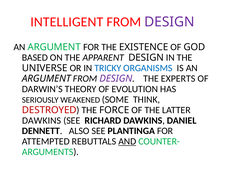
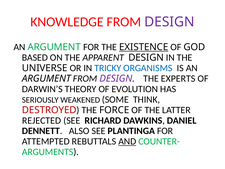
INTELLIGENT: INTELLIGENT -> KNOWLEDGE
EXISTENCE underline: none -> present
DAWKINS at (42, 120): DAWKINS -> REJECTED
